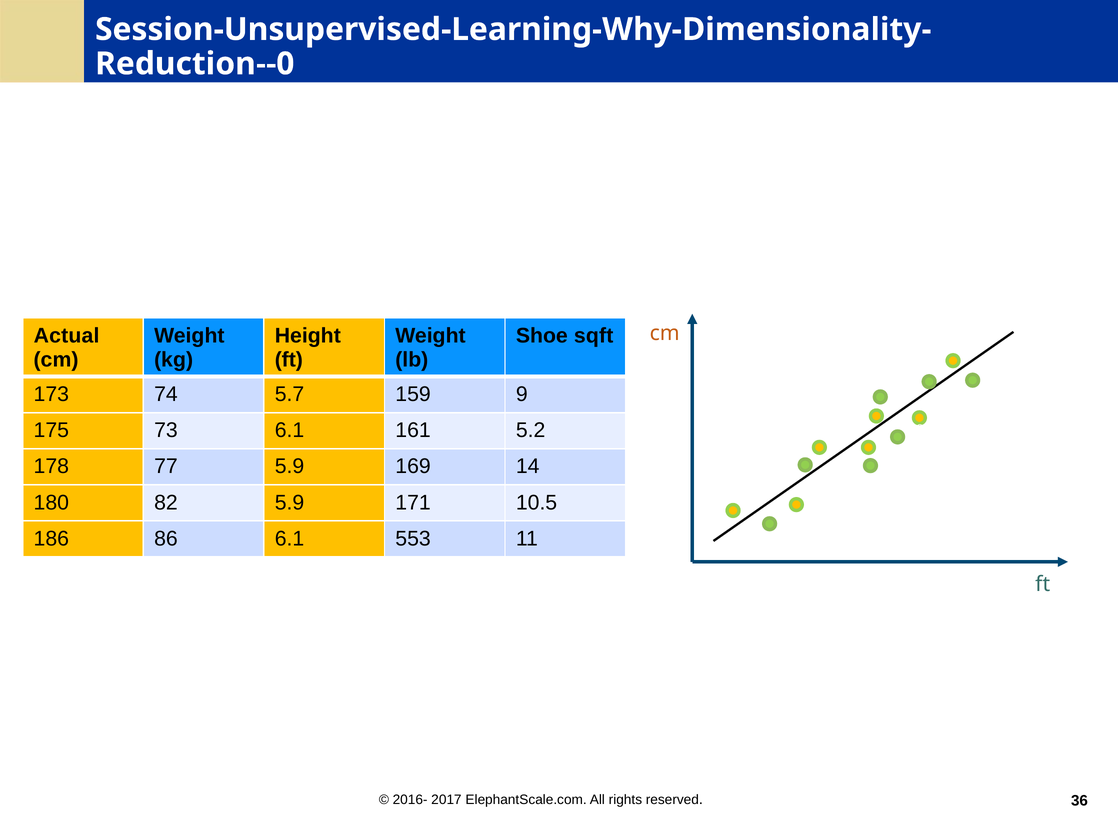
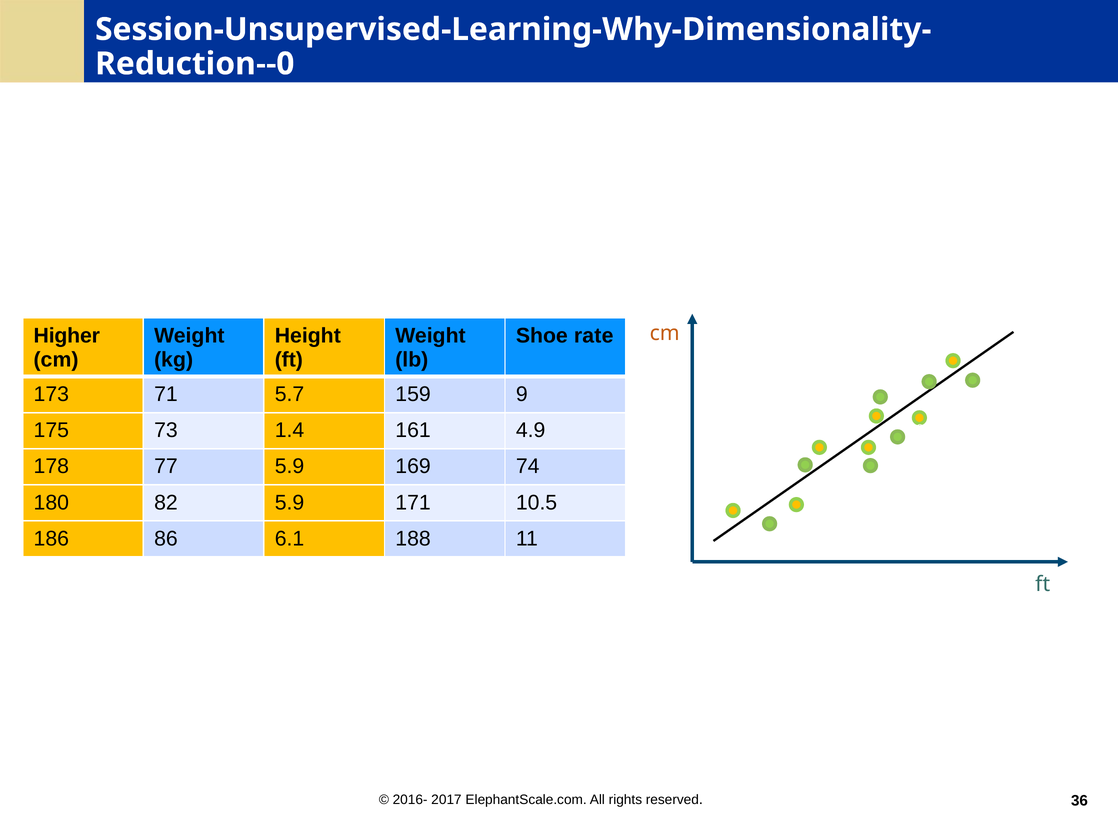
Actual: Actual -> Higher
sqft: sqft -> rate
74: 74 -> 71
73 6.1: 6.1 -> 1.4
5.2: 5.2 -> 4.9
14: 14 -> 74
553: 553 -> 188
